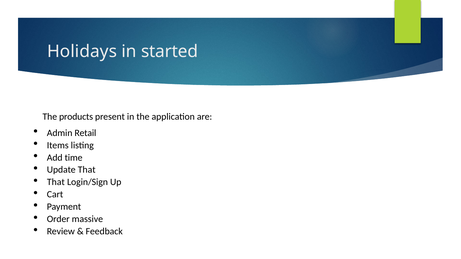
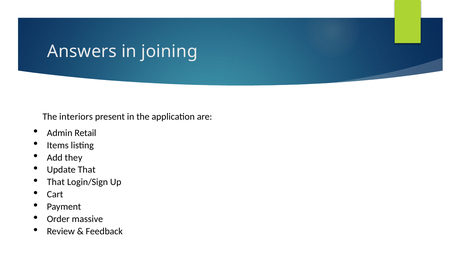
Holidays: Holidays -> Answers
started: started -> joining
products: products -> interiors
time: time -> they
